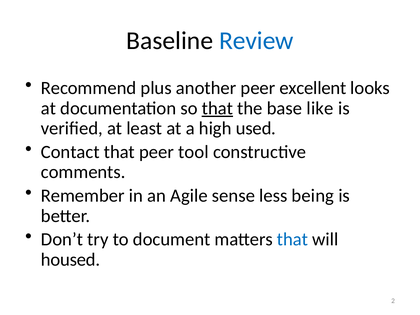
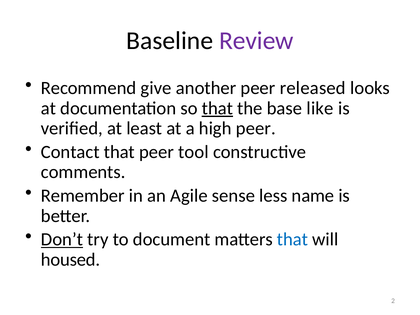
Review colour: blue -> purple
plus: plus -> give
excellent: excellent -> released
high used: used -> peer
being: being -> name
Don’t underline: none -> present
